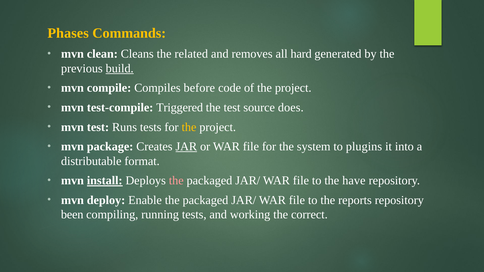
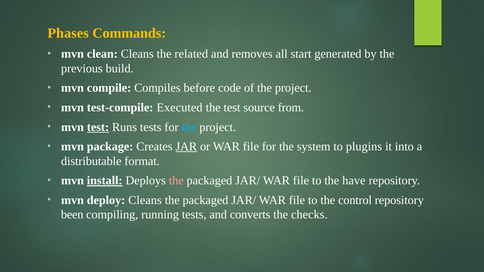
hard: hard -> start
build underline: present -> none
Triggered: Triggered -> Executed
does: does -> from
test at (98, 127) underline: none -> present
the at (189, 127) colour: yellow -> light blue
deploy Enable: Enable -> Cleans
reports: reports -> control
working: working -> converts
correct: correct -> checks
